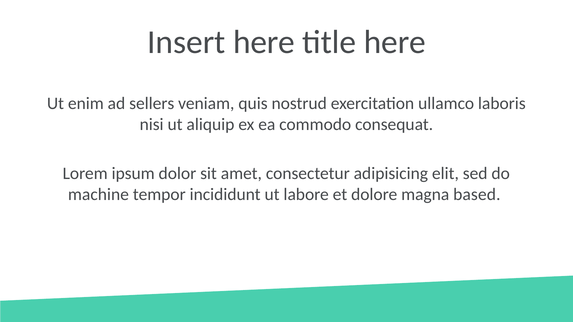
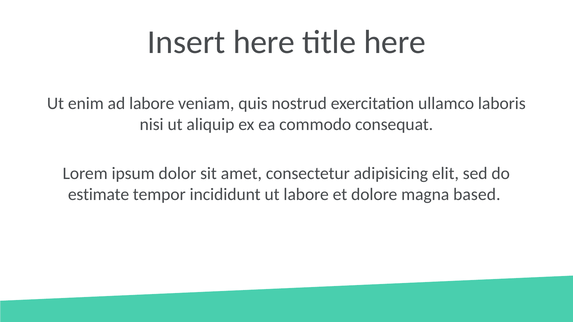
ad sellers: sellers -> labore
machine: machine -> estimate
